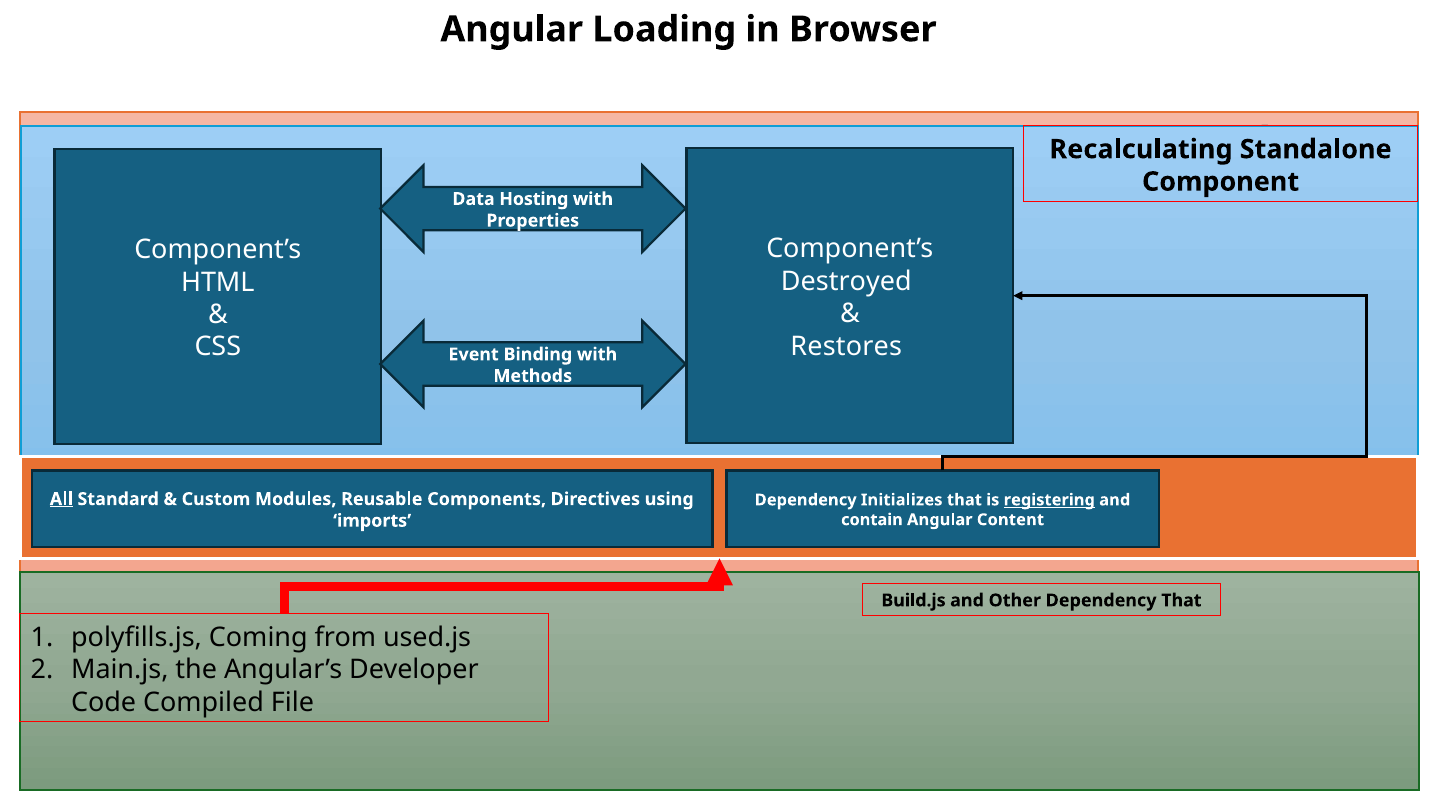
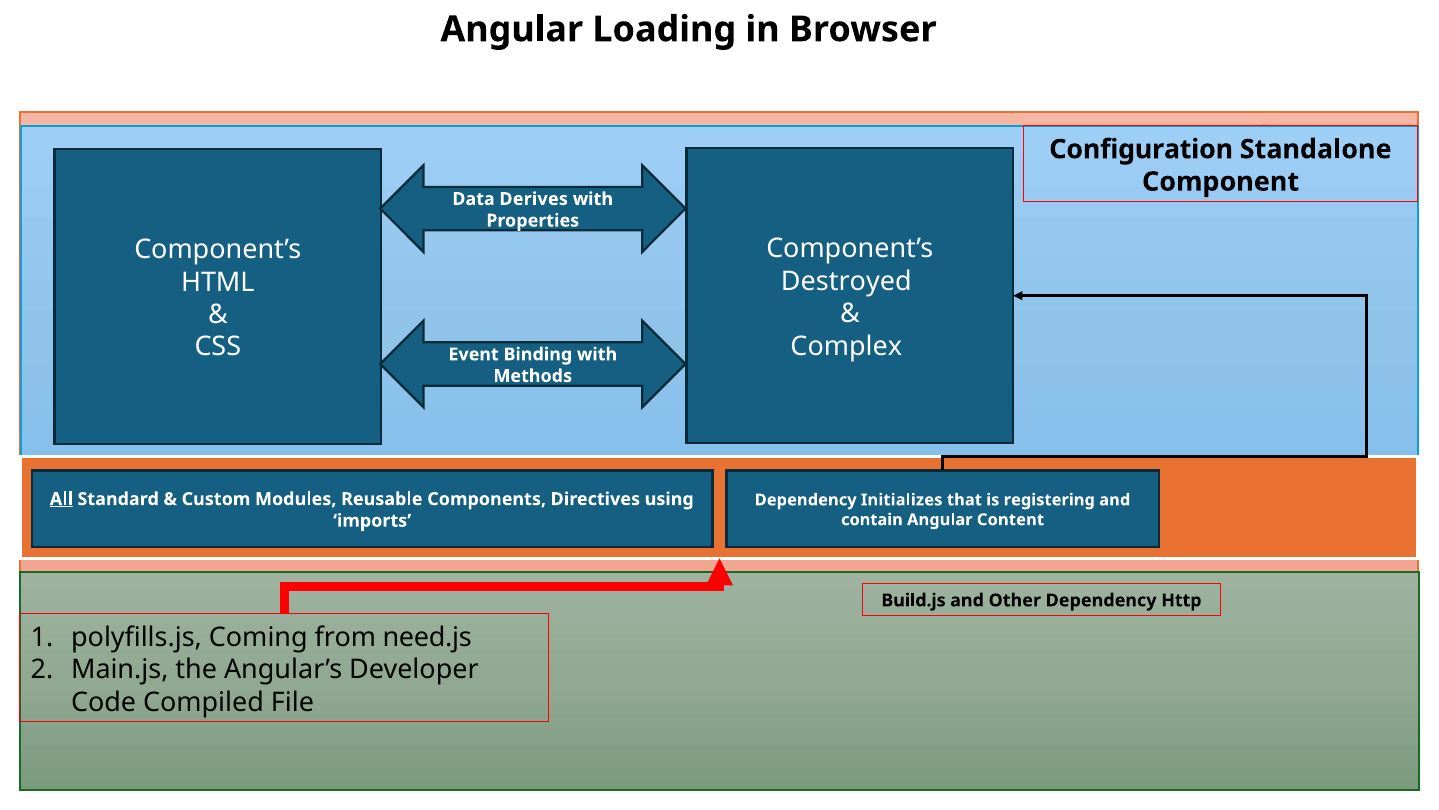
Recalculating: Recalculating -> Configuration
Hosting: Hosting -> Derives
Restores: Restores -> Complex
registering underline: present -> none
Dependency That: That -> Http
used.js: used.js -> need.js
